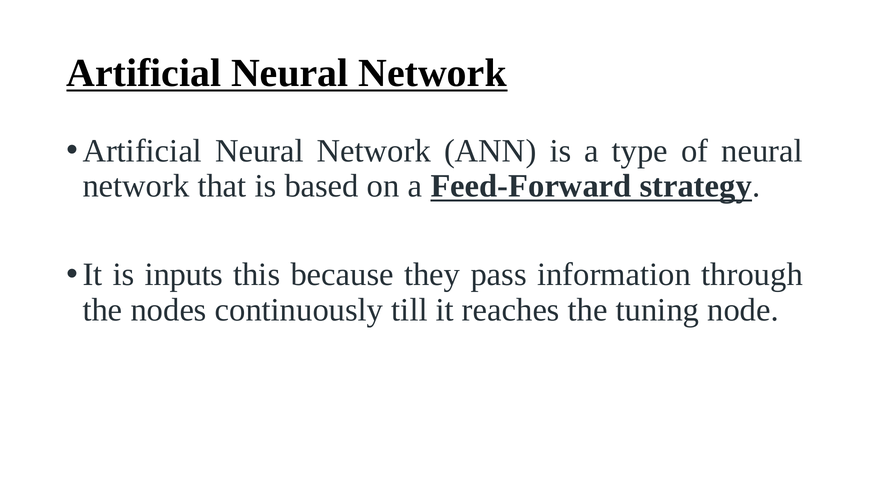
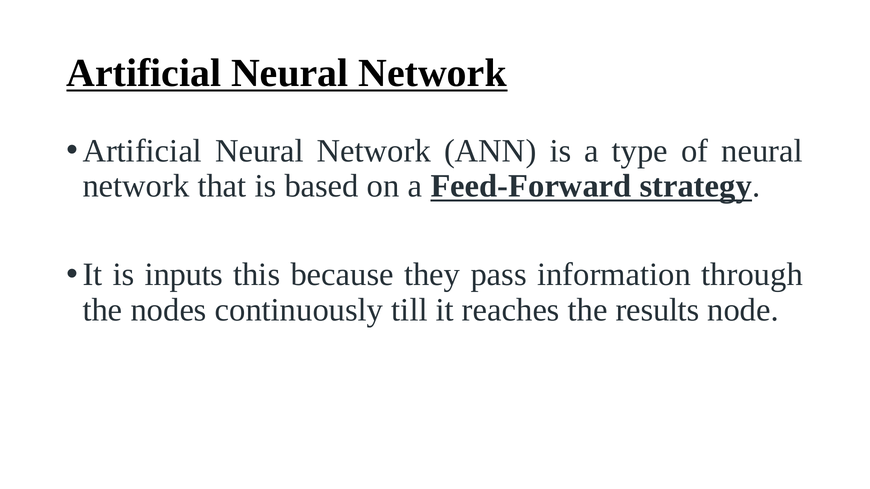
tuning: tuning -> results
